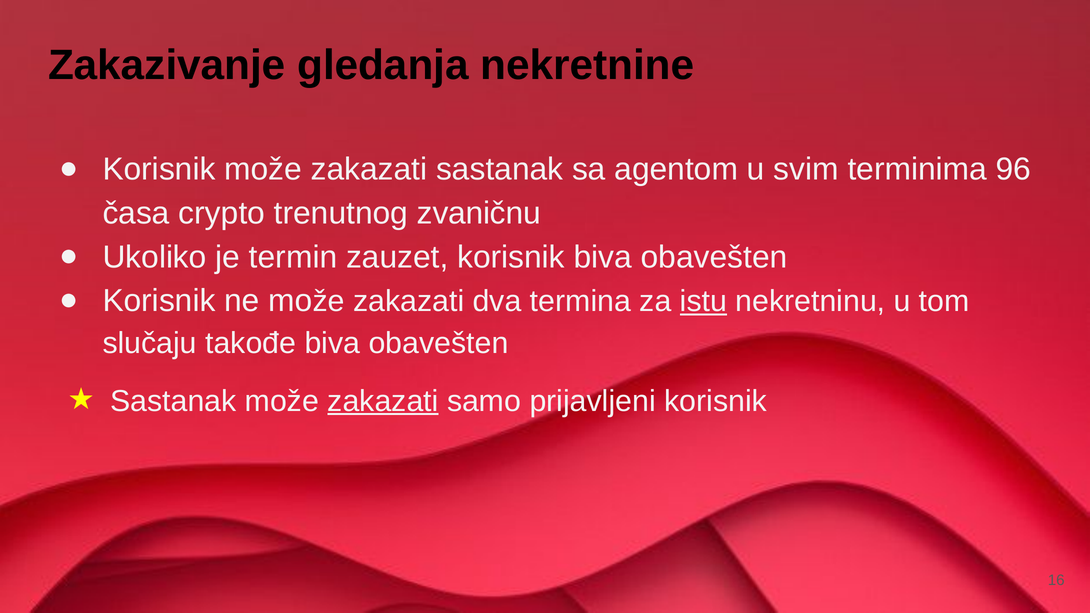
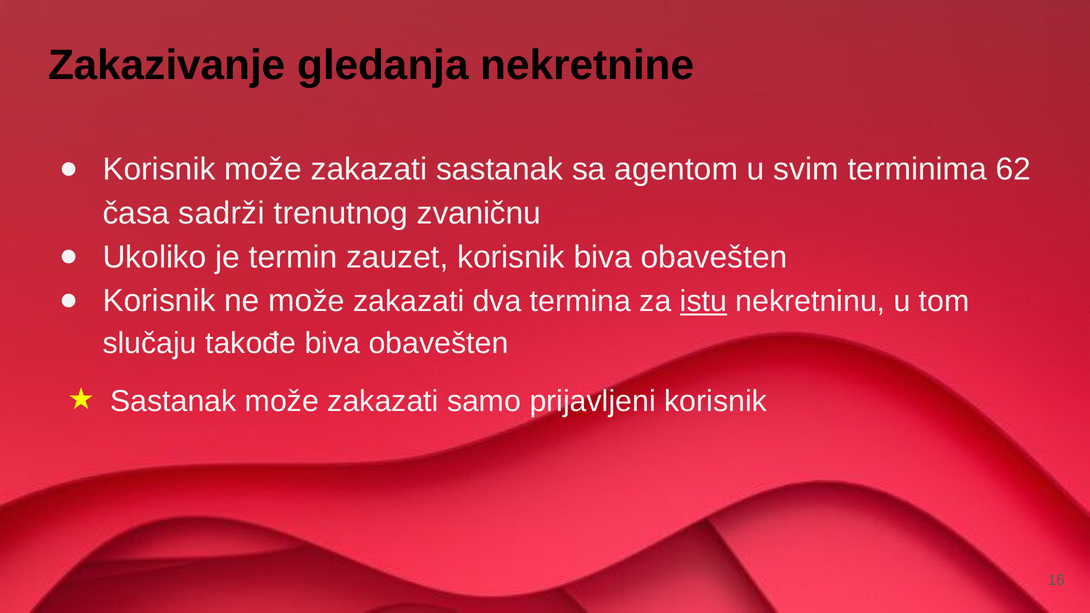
96: 96 -> 62
crypto: crypto -> sadrži
zakazati at (383, 401) underline: present -> none
